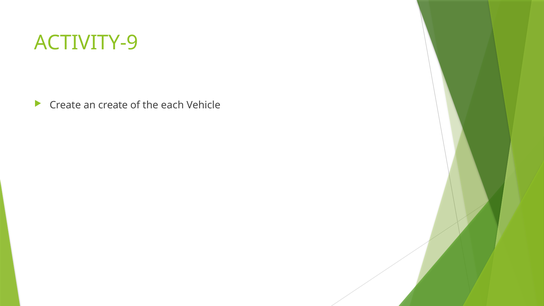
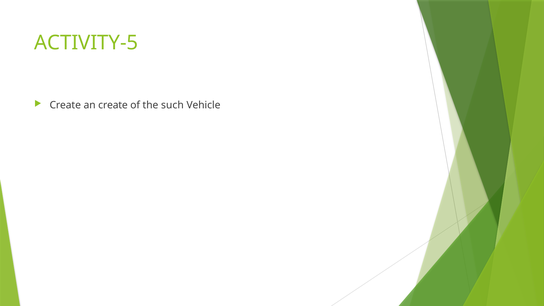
ACTIVITY-9: ACTIVITY-9 -> ACTIVITY-5
each: each -> such
